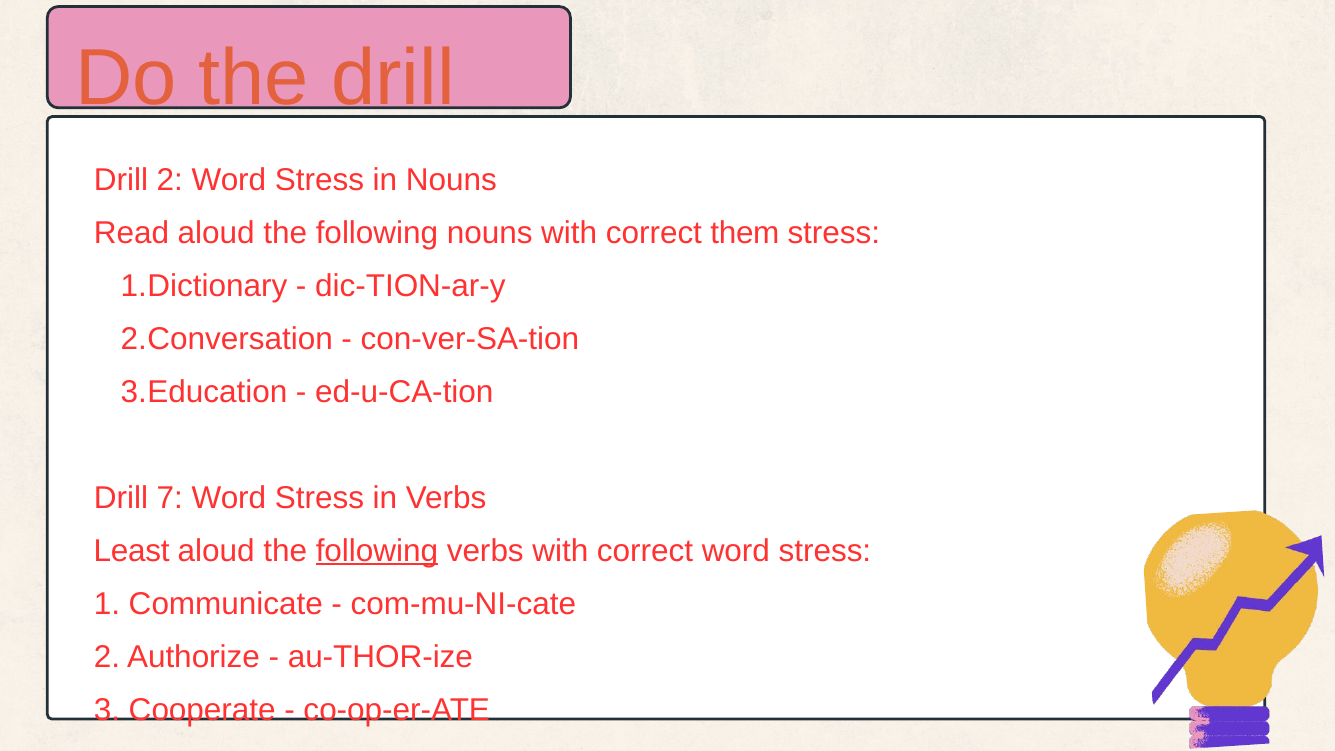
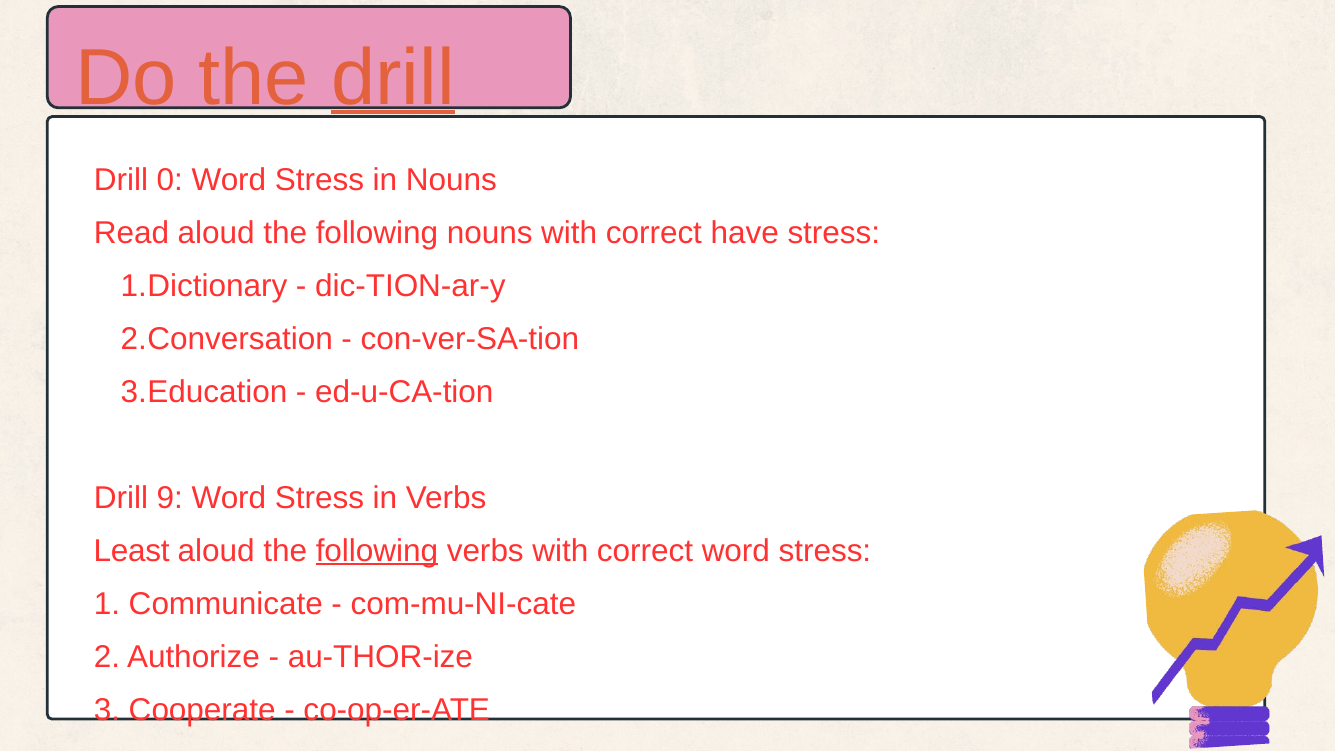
drill at (393, 78) underline: none -> present
Drill 2: 2 -> 0
them: them -> have
7: 7 -> 9
